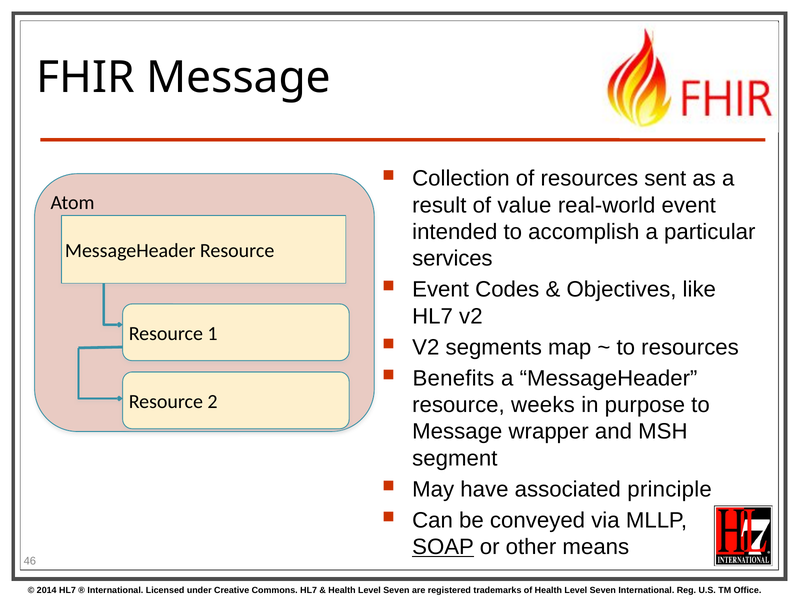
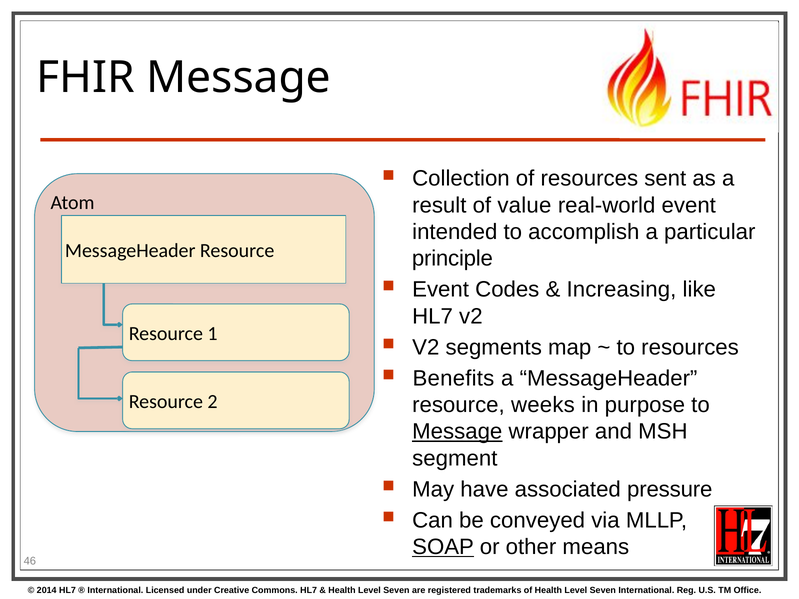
services: services -> principle
Objectives: Objectives -> Increasing
Message at (457, 432) underline: none -> present
principle: principle -> pressure
